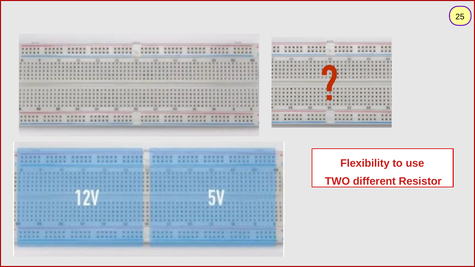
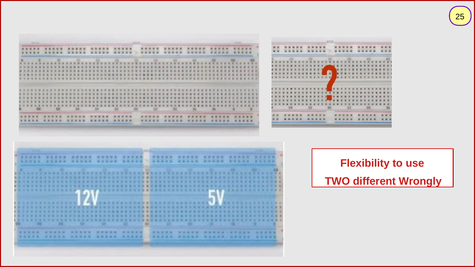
Resistor: Resistor -> Wrongly
